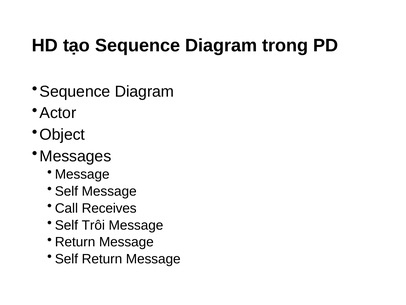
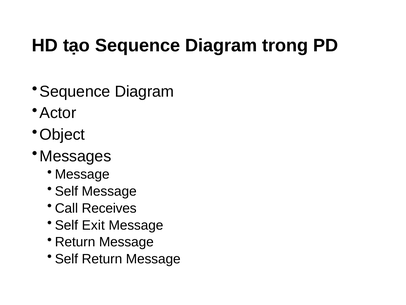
Trôi: Trôi -> Exit
